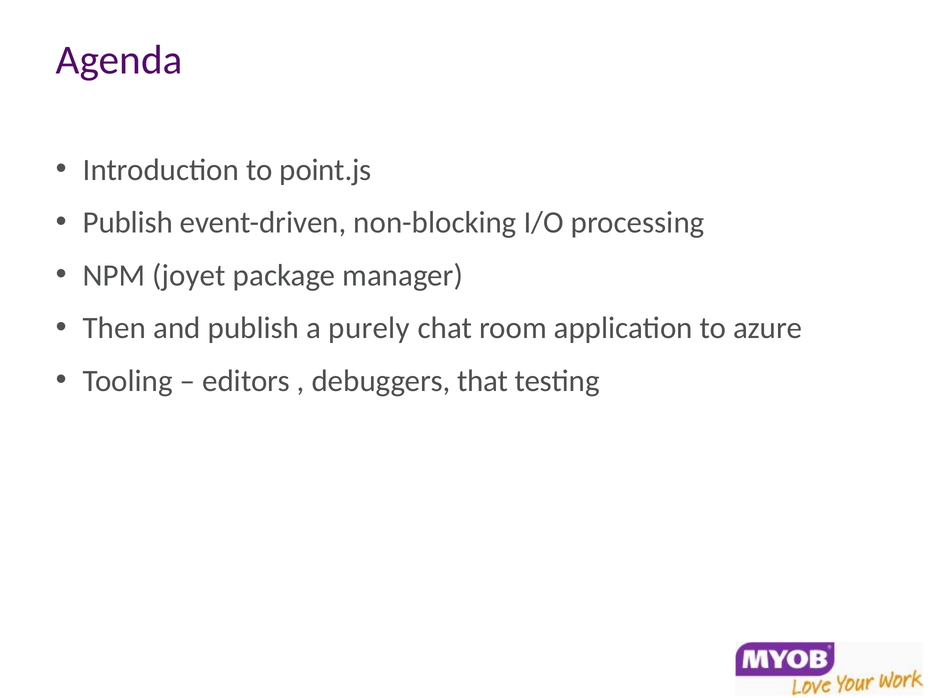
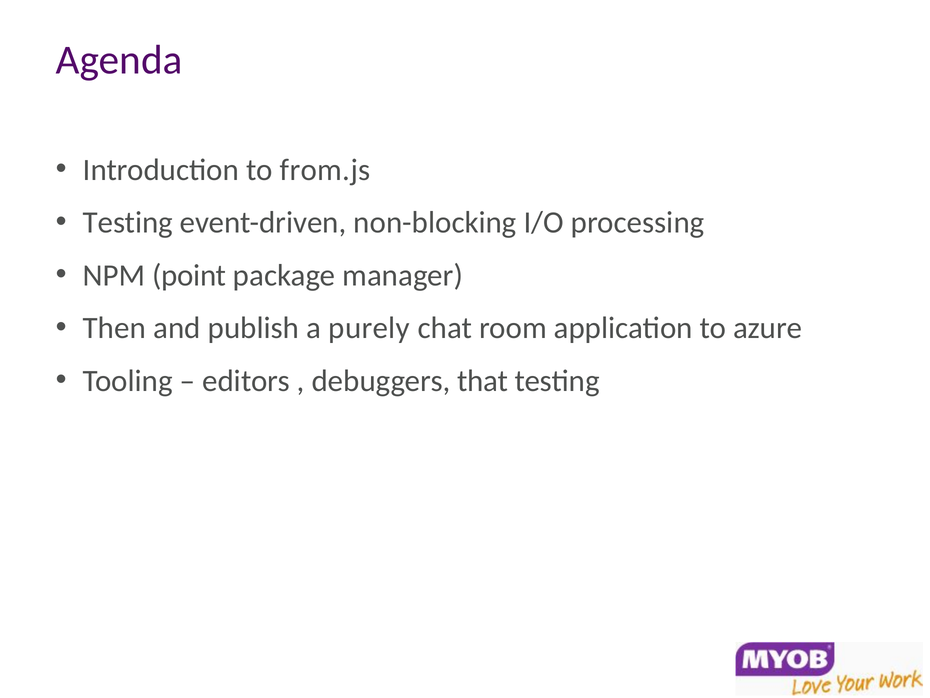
point.js: point.js -> from.js
Publish at (128, 222): Publish -> Testing
joyet: joyet -> point
